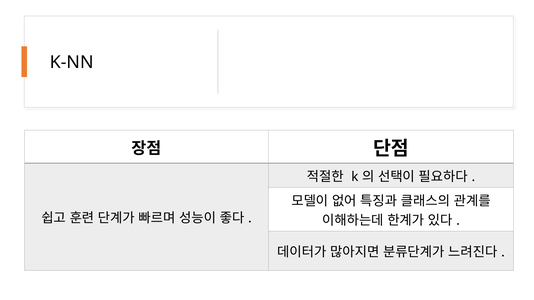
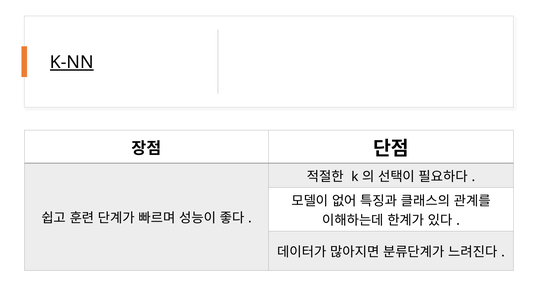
K-NN underline: none -> present
